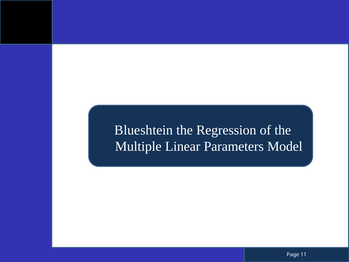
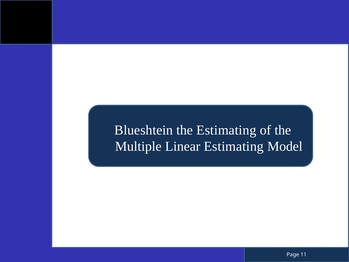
the Regression: Regression -> Estimating
Linear Parameters: Parameters -> Estimating
